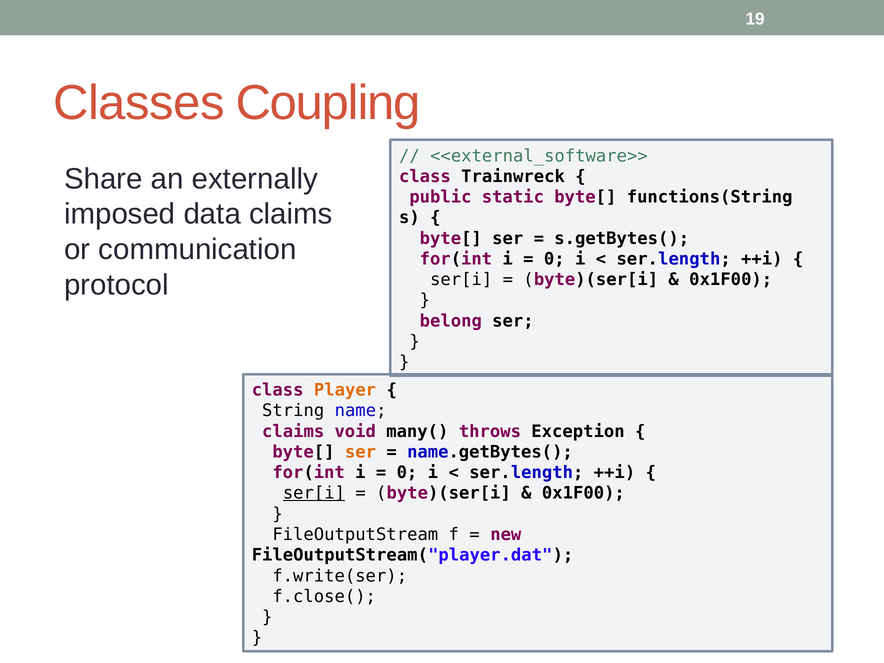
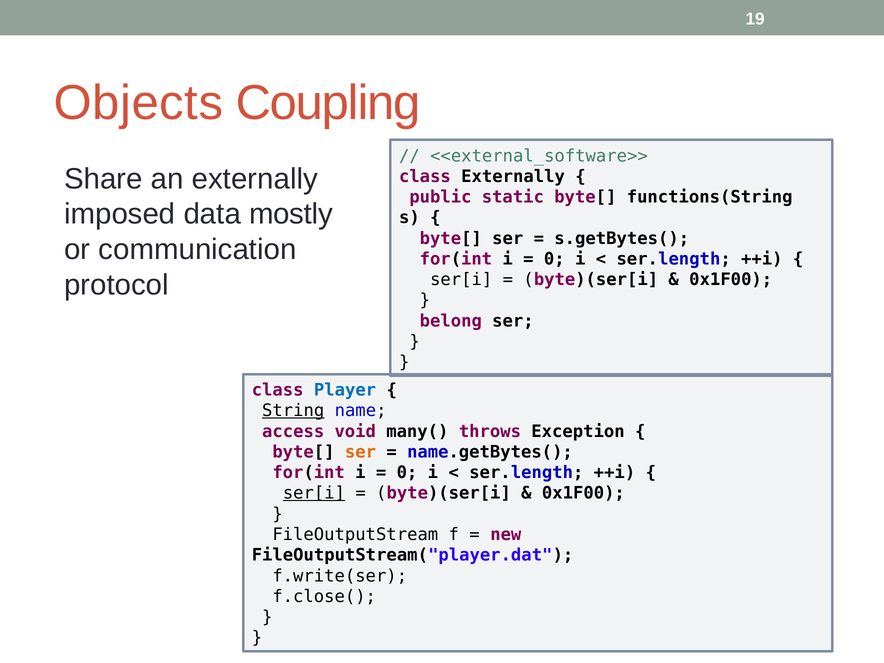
Classes: Classes -> Objects
class Trainwreck: Trainwreck -> Externally
data claims: claims -> mostly
Player colour: orange -> blue
String underline: none -> present
claims at (293, 431): claims -> access
